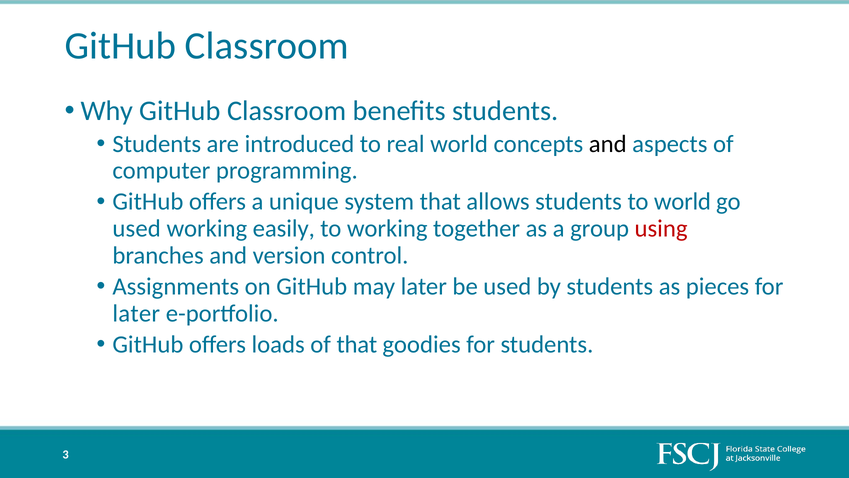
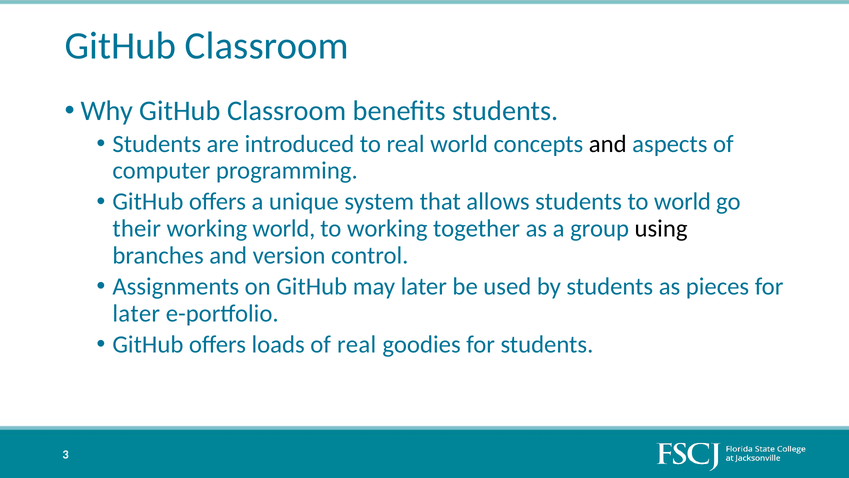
used at (137, 228): used -> their
working easily: easily -> world
using colour: red -> black
of that: that -> real
